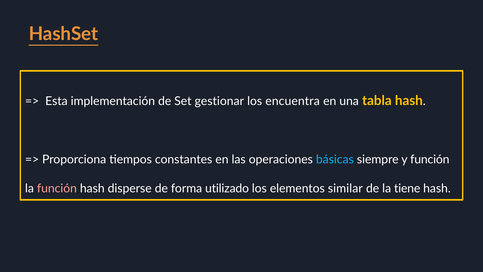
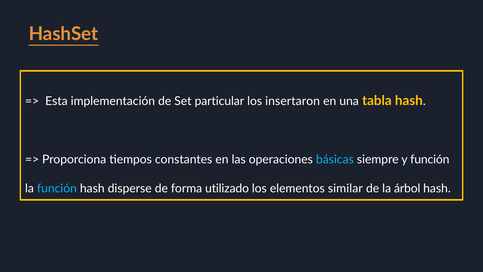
gestionar: gestionar -> particular
encuentra: encuentra -> insertaron
función at (57, 188) colour: pink -> light blue
tiene: tiene -> árbol
